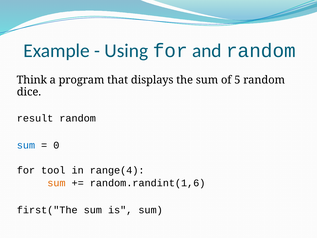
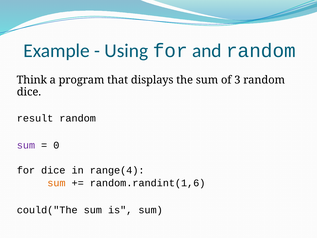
5: 5 -> 3
sum at (26, 145) colour: blue -> purple
for tool: tool -> dice
first("The: first("The -> could("The
